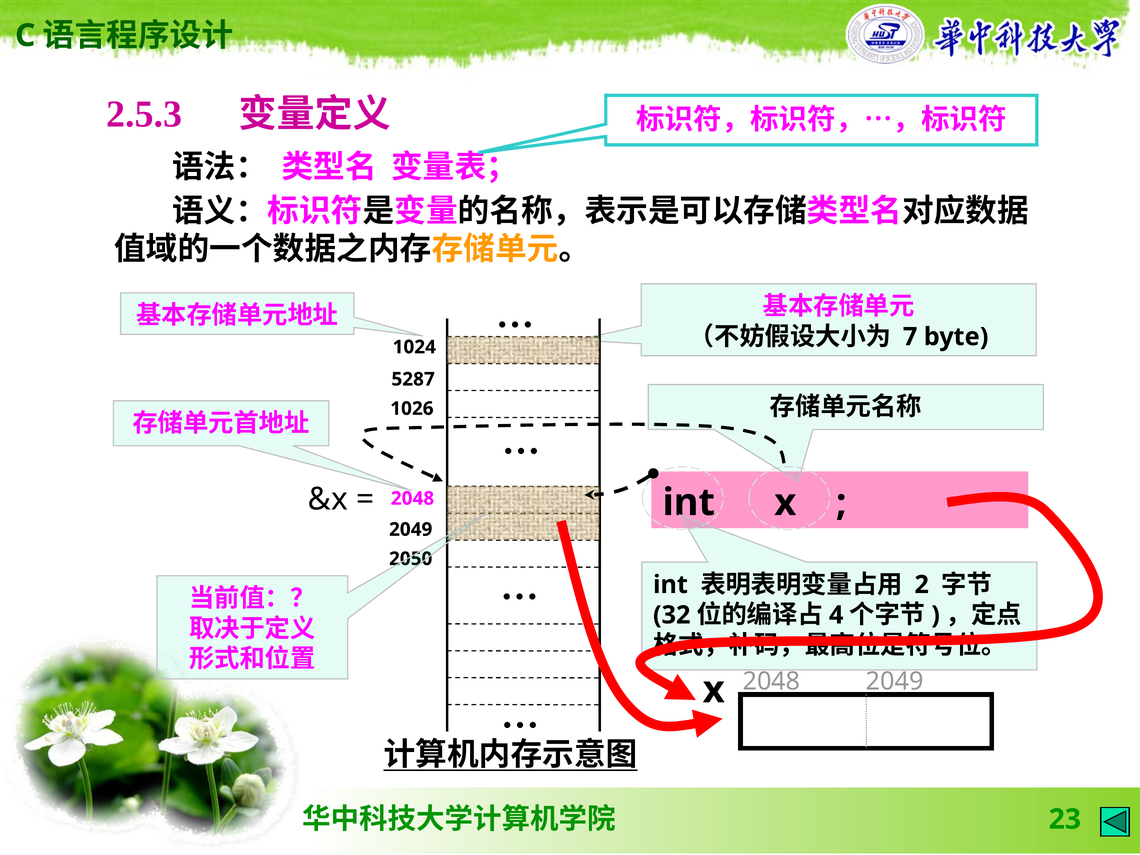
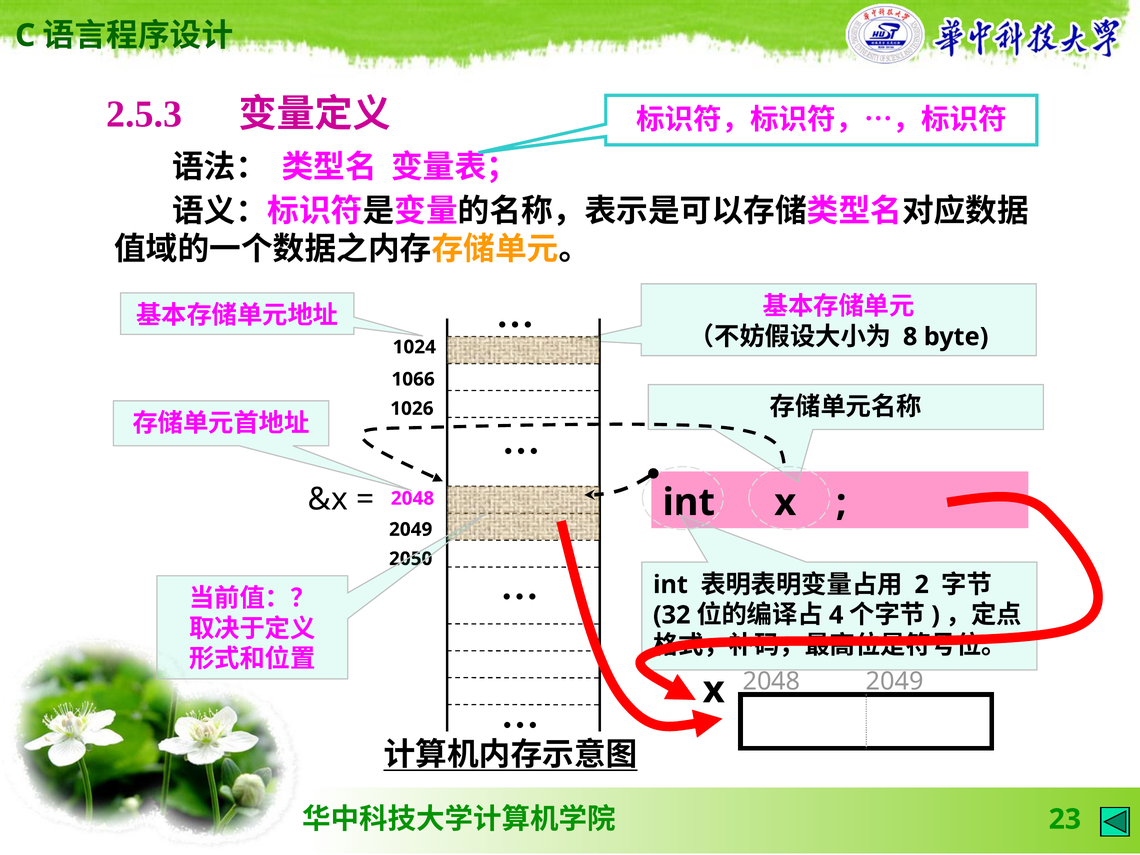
7: 7 -> 8
5287: 5287 -> 1066
